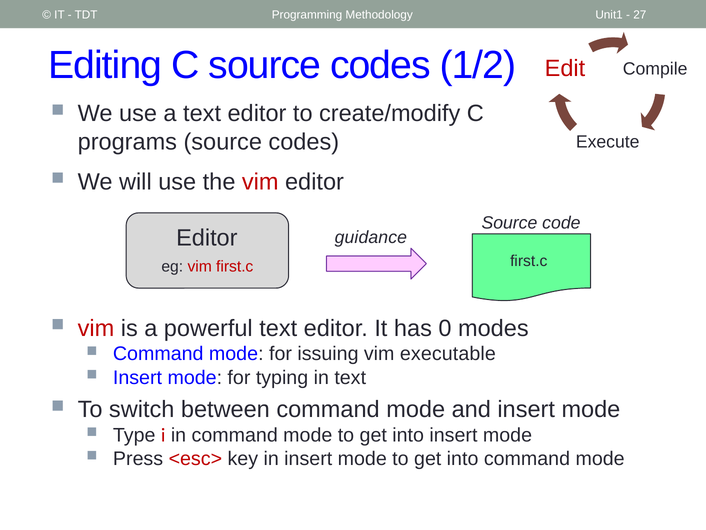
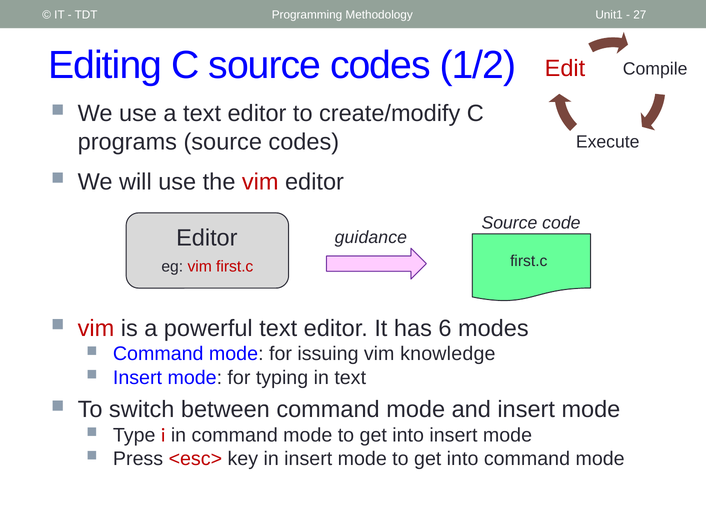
0: 0 -> 6
executable: executable -> knowledge
